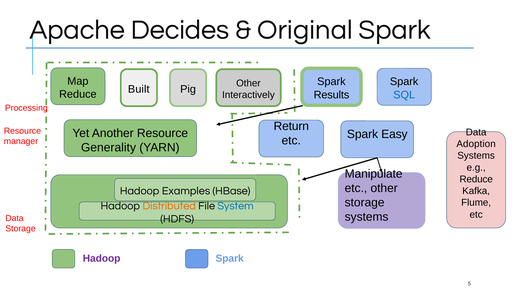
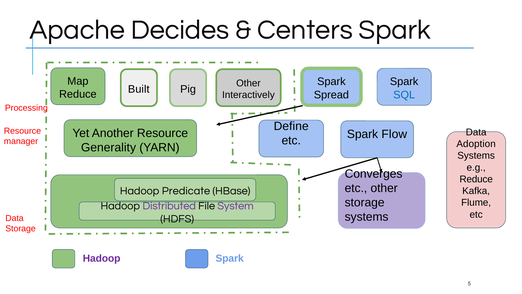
Original: Original -> Centers
Results: Results -> Spread
Return: Return -> Define
Easy: Easy -> Flow
Manipulate: Manipulate -> Converges
Examples: Examples -> Predicate
Distributed colour: orange -> purple
System colour: blue -> purple
